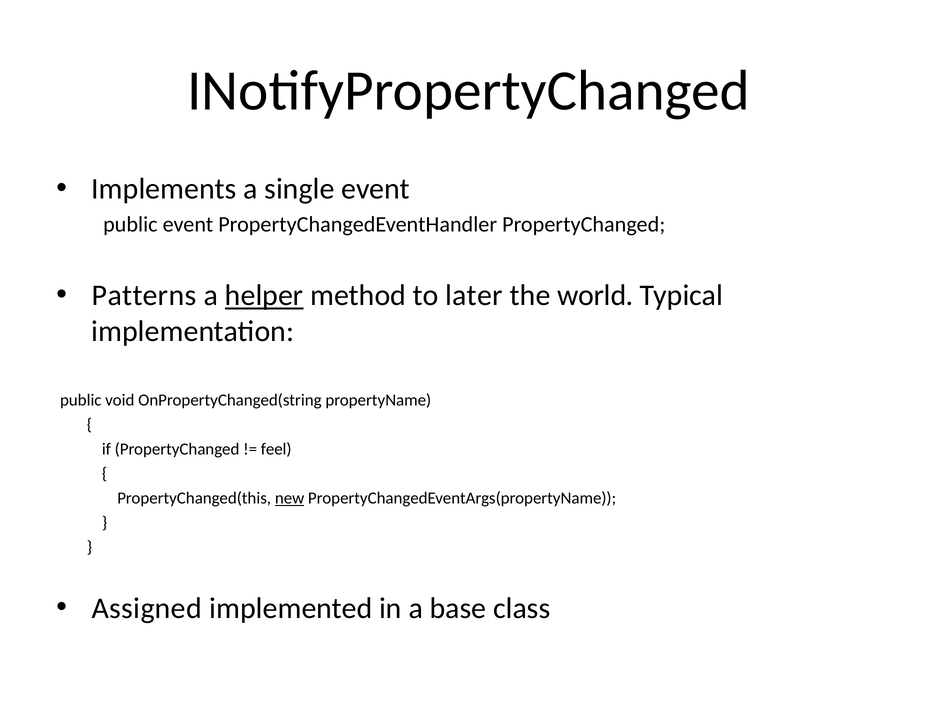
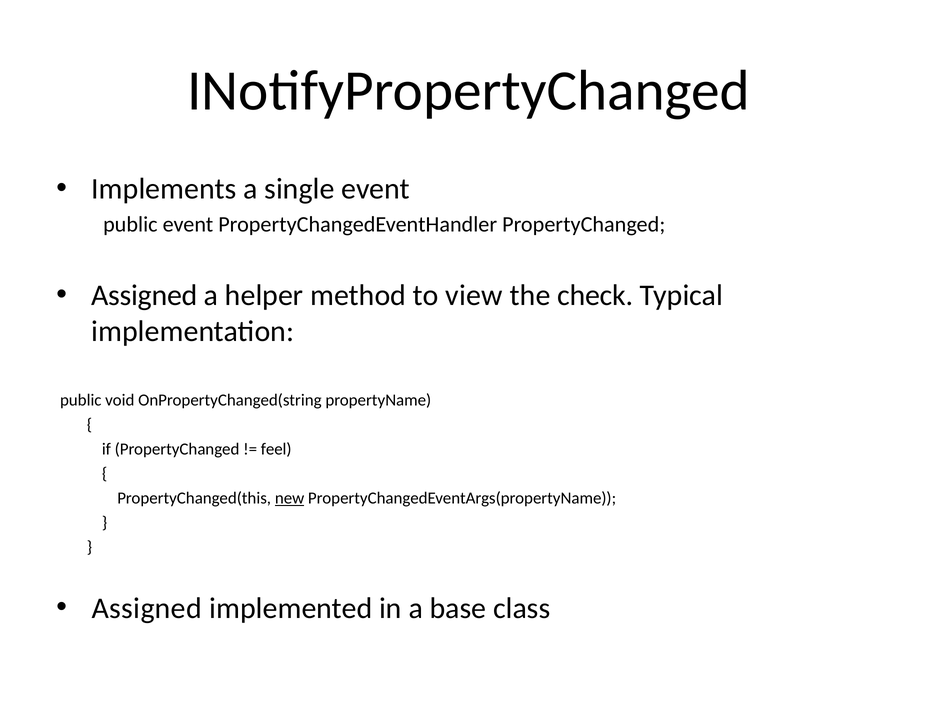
Patterns at (144, 296): Patterns -> Assigned
helper underline: present -> none
later: later -> view
world: world -> check
